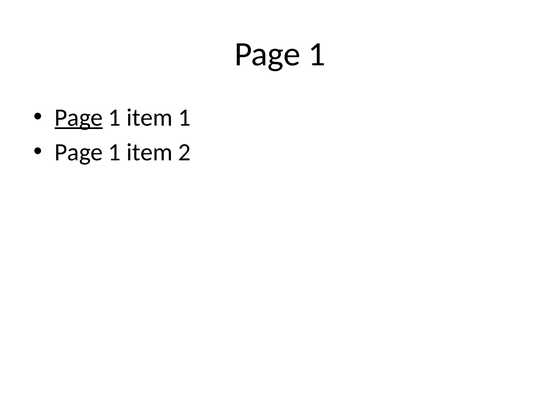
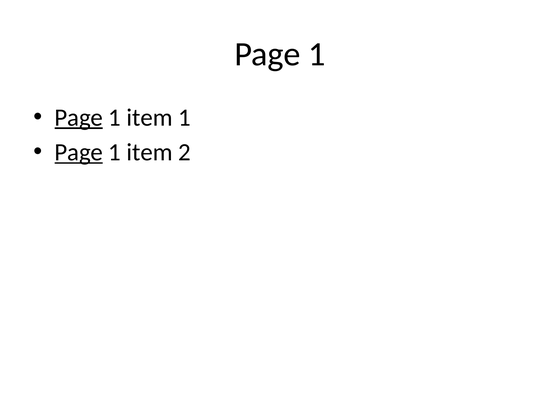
Page at (79, 152) underline: none -> present
